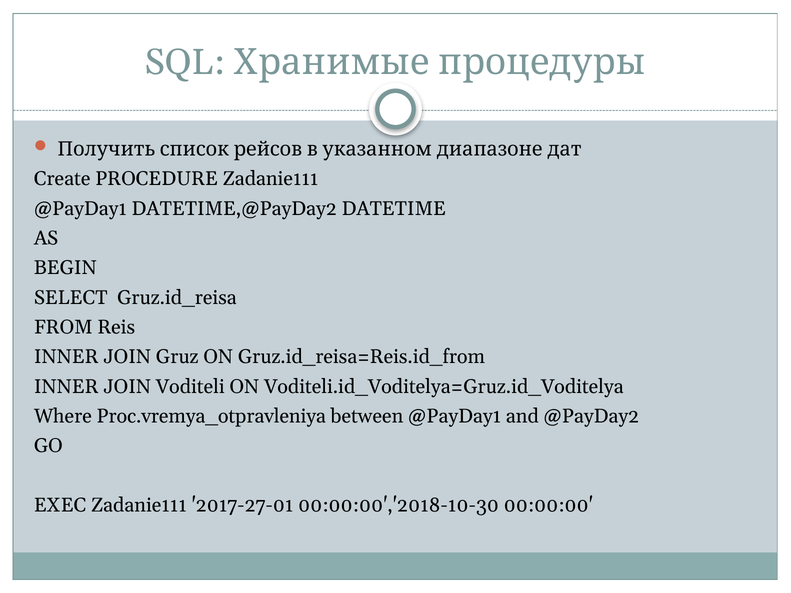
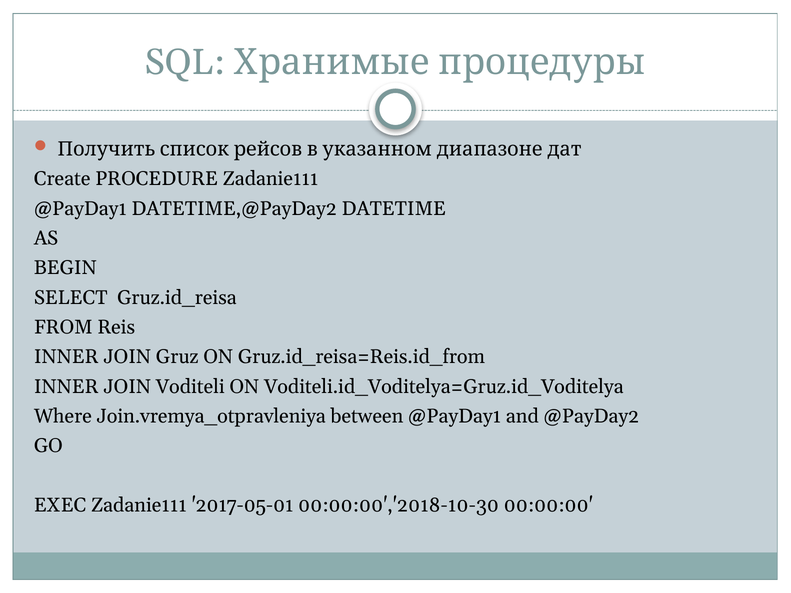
Proc.vremya_otpravleniya: Proc.vremya_otpravleniya -> Join.vremya_otpravleniya
2017-27-01: 2017-27-01 -> 2017-05-01
